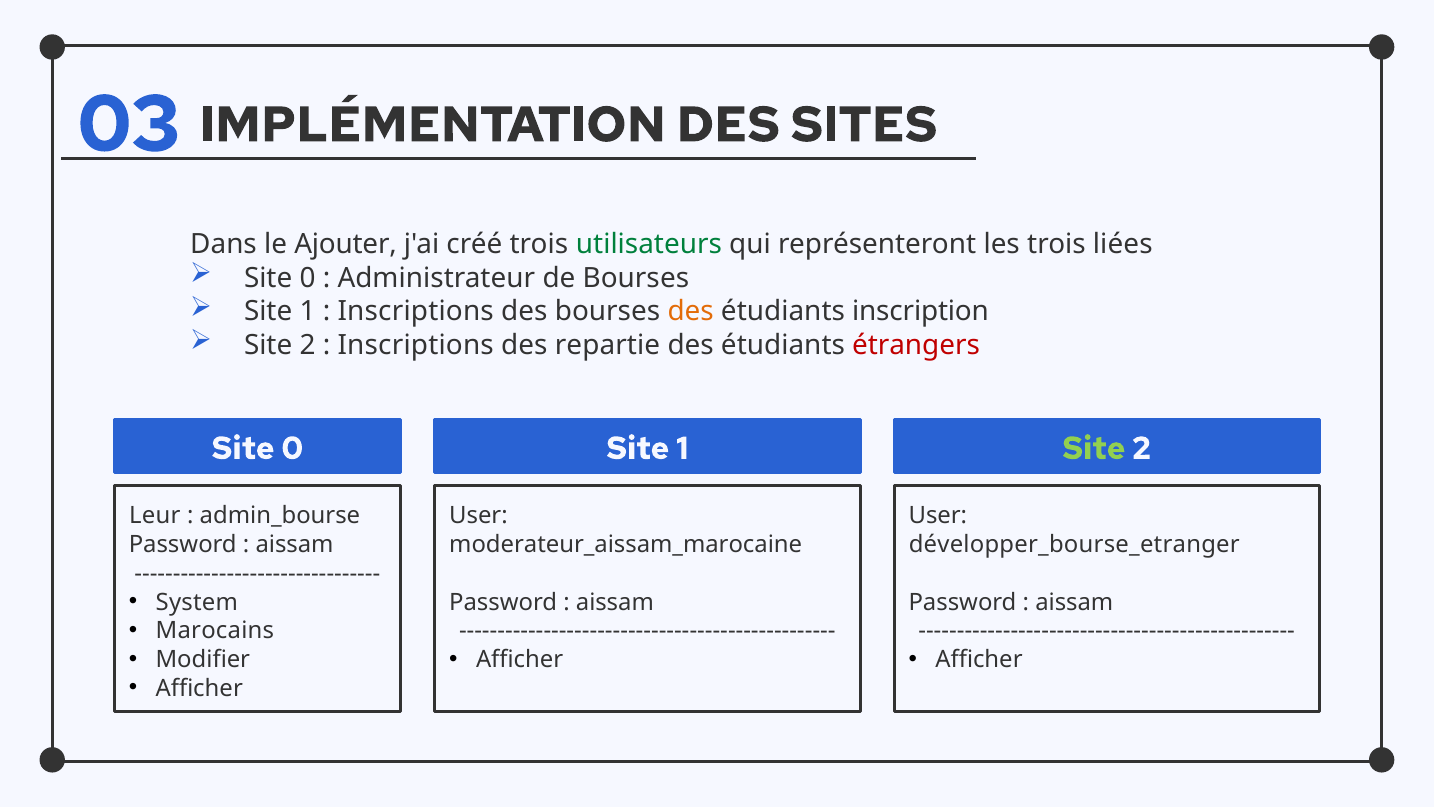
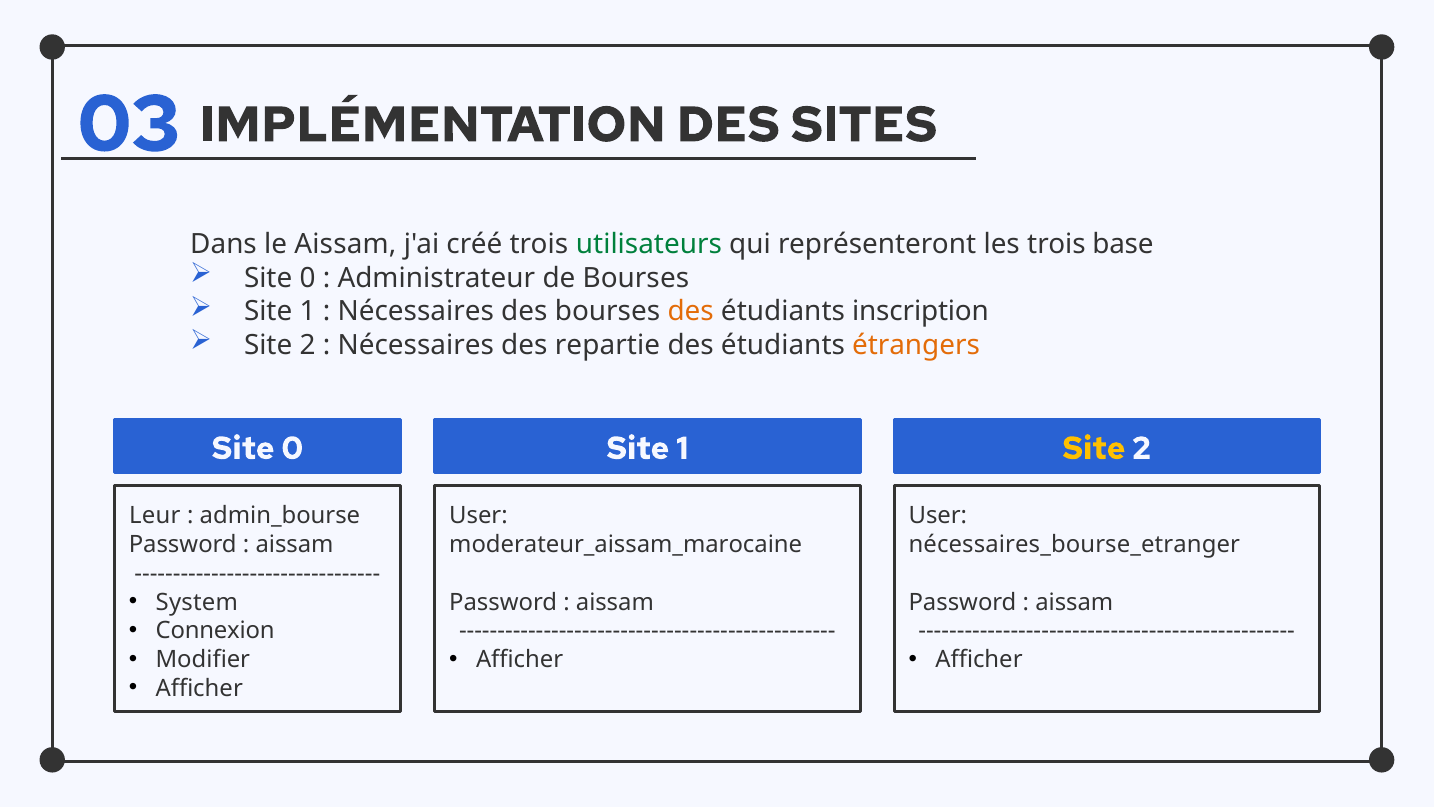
le Ajouter: Ajouter -> Aissam
liées: liées -> base
Inscriptions at (416, 312): Inscriptions -> Nécessaires
Inscriptions at (416, 345): Inscriptions -> Nécessaires
étrangers colour: red -> orange
Site at (1094, 448) colour: light green -> yellow
développer_bourse_etranger: développer_bourse_etranger -> nécessaires_bourse_etranger
Marocains: Marocains -> Connexion
